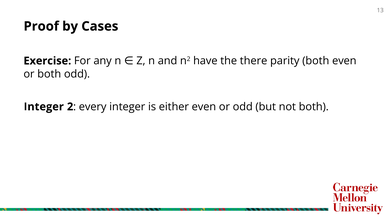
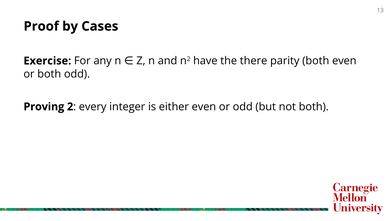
Integer at (44, 106): Integer -> Proving
